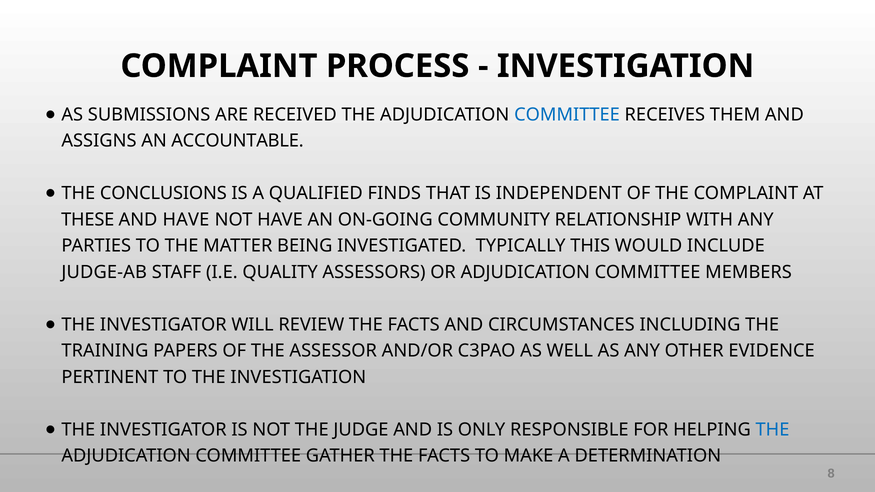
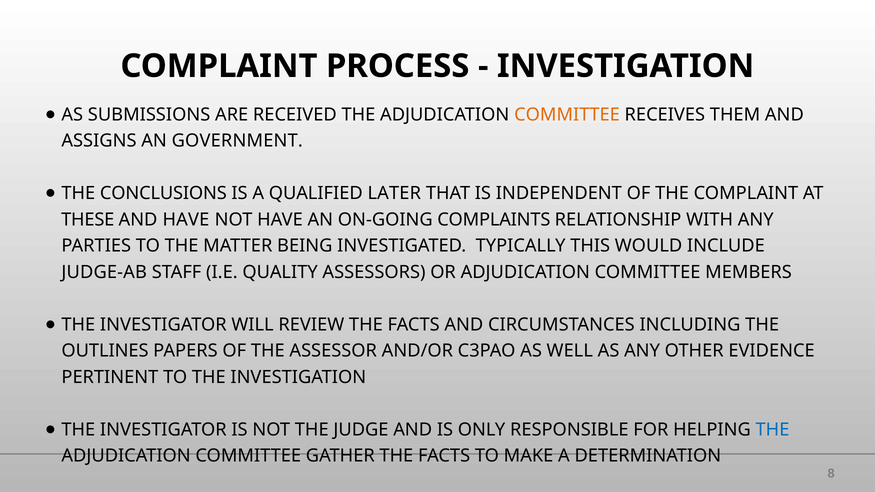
COMMITTEE at (567, 115) colour: blue -> orange
ACCOUNTABLE: ACCOUNTABLE -> GOVERNMENT
FINDS: FINDS -> LATER
COMMUNITY: COMMUNITY -> COMPLAINTS
TRAINING: TRAINING -> OUTLINES
